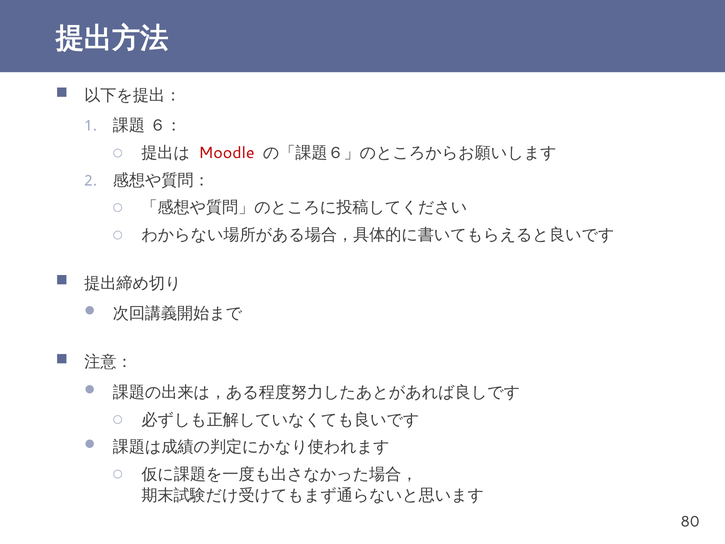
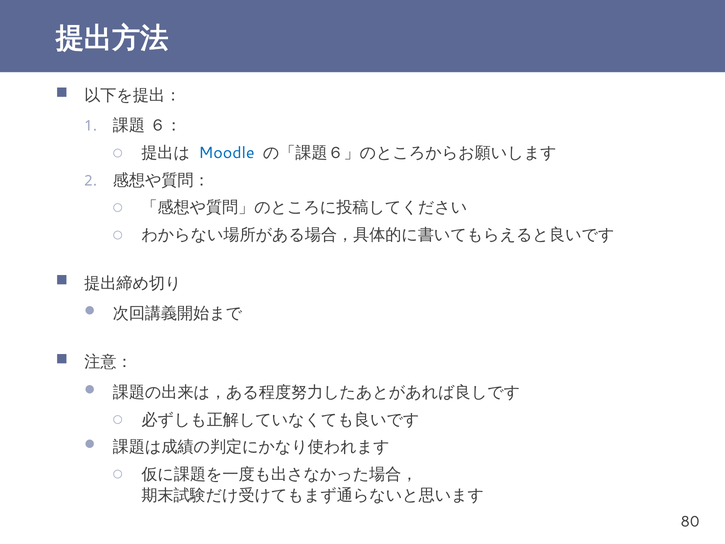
Moodle colour: red -> blue
